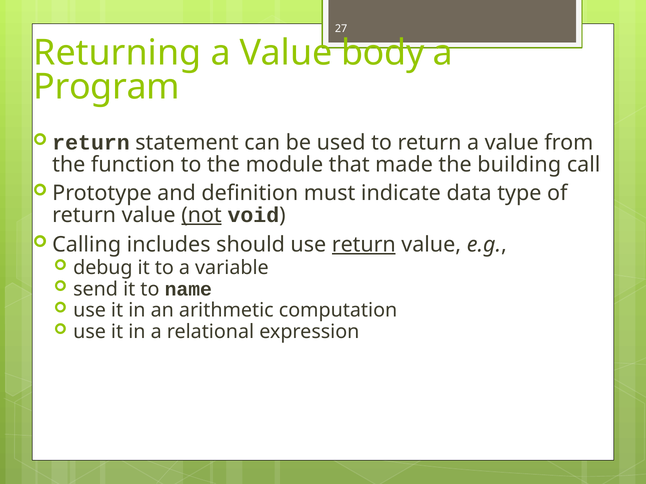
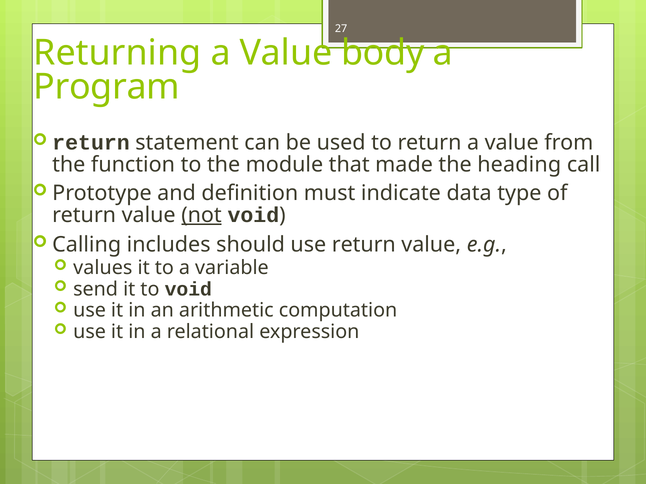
building: building -> heading
return at (364, 245) underline: present -> none
debug: debug -> values
to name: name -> void
